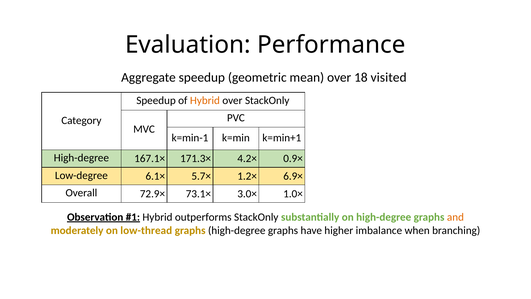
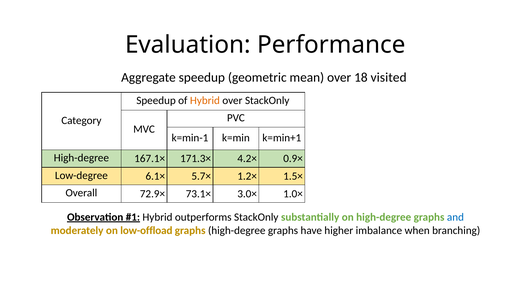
6.9×: 6.9× -> 1.5×
and colour: orange -> blue
low-thread: low-thread -> low-offload
